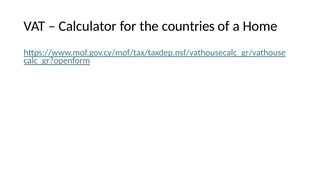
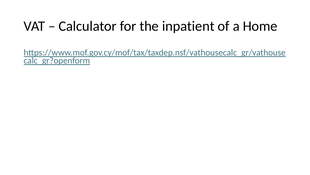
countries: countries -> inpatient
